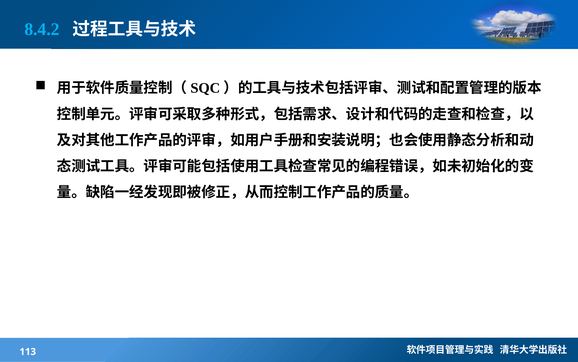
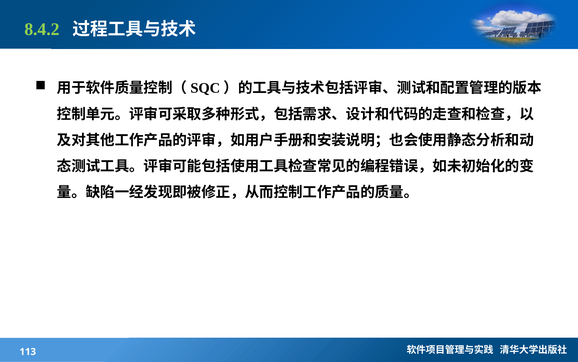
8.4.2 colour: light blue -> light green
